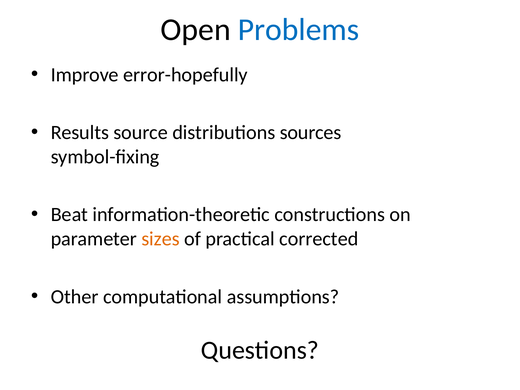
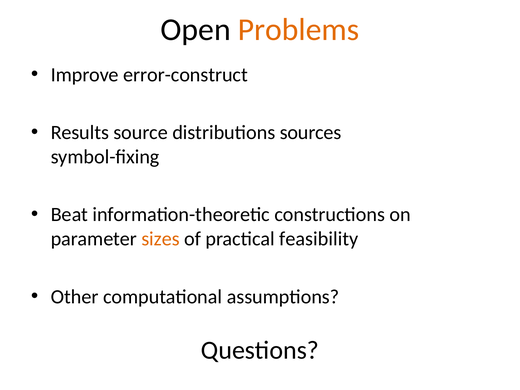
Problems colour: blue -> orange
error-hopefully: error-hopefully -> error-construct
corrected: corrected -> feasibility
